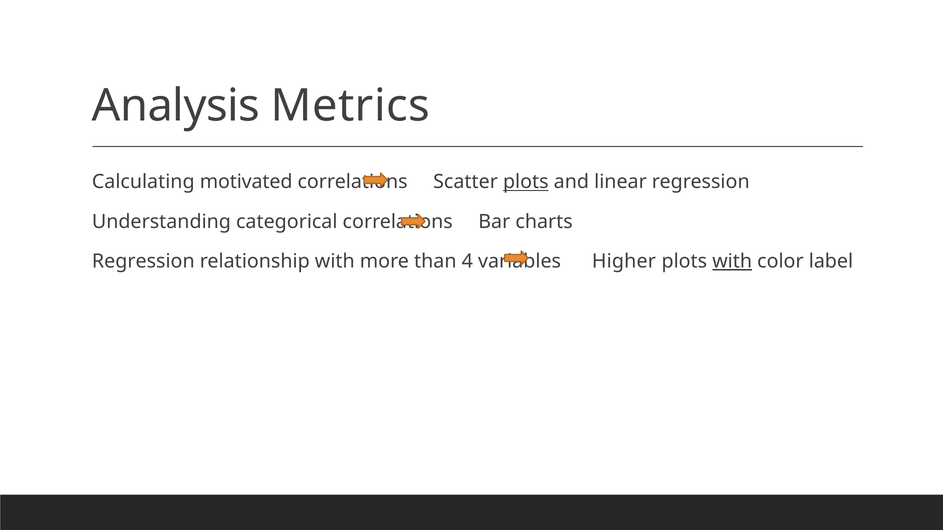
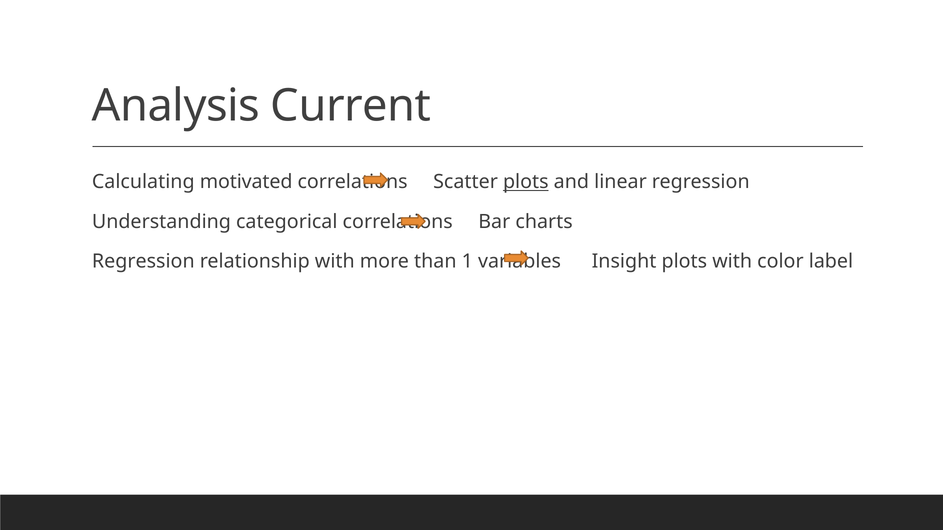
Metrics: Metrics -> Current
4: 4 -> 1
Higher: Higher -> Insight
with at (732, 261) underline: present -> none
